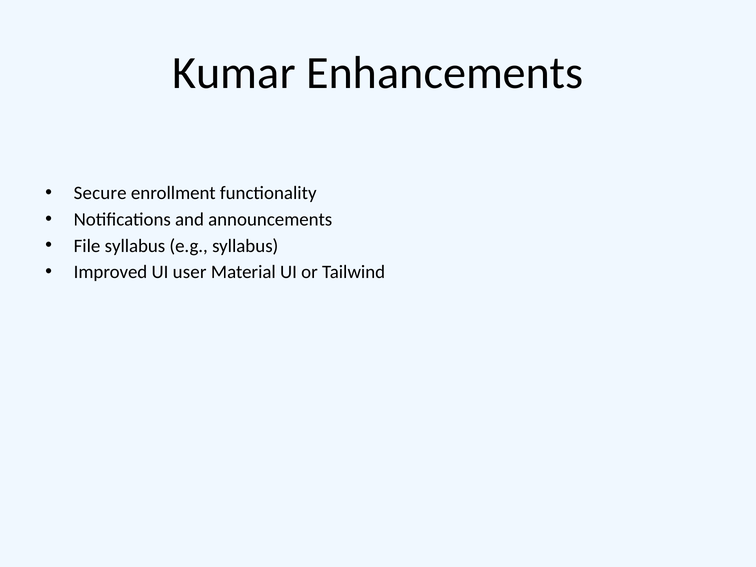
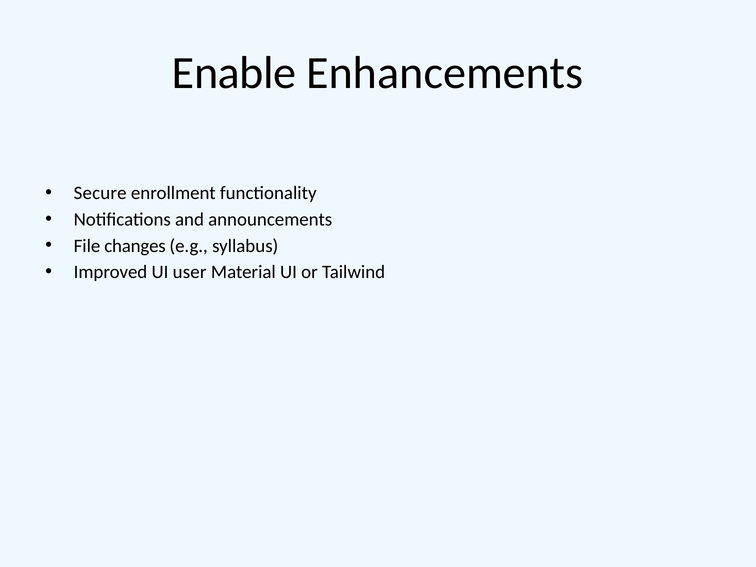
Kumar: Kumar -> Enable
File syllabus: syllabus -> changes
